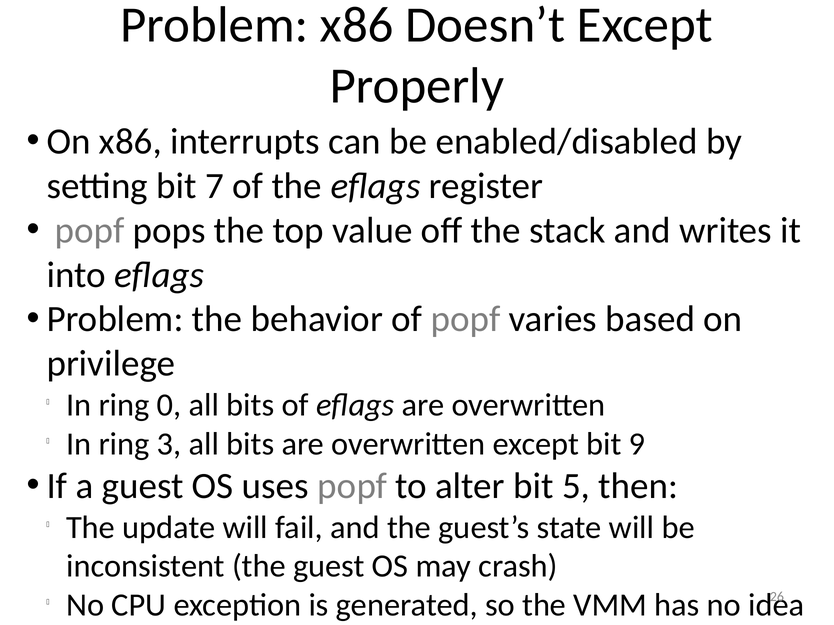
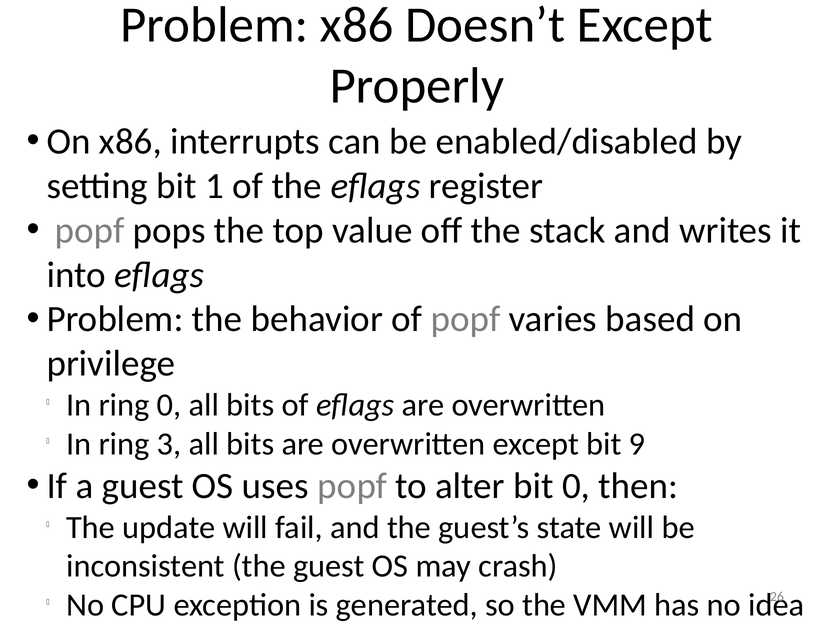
7: 7 -> 1
bit 5: 5 -> 0
